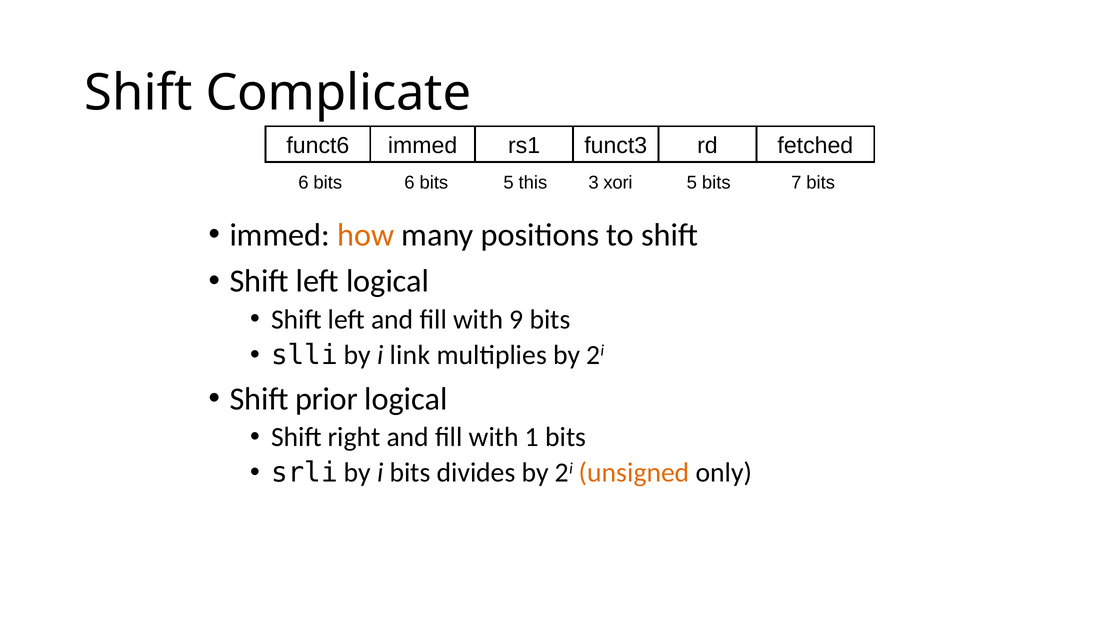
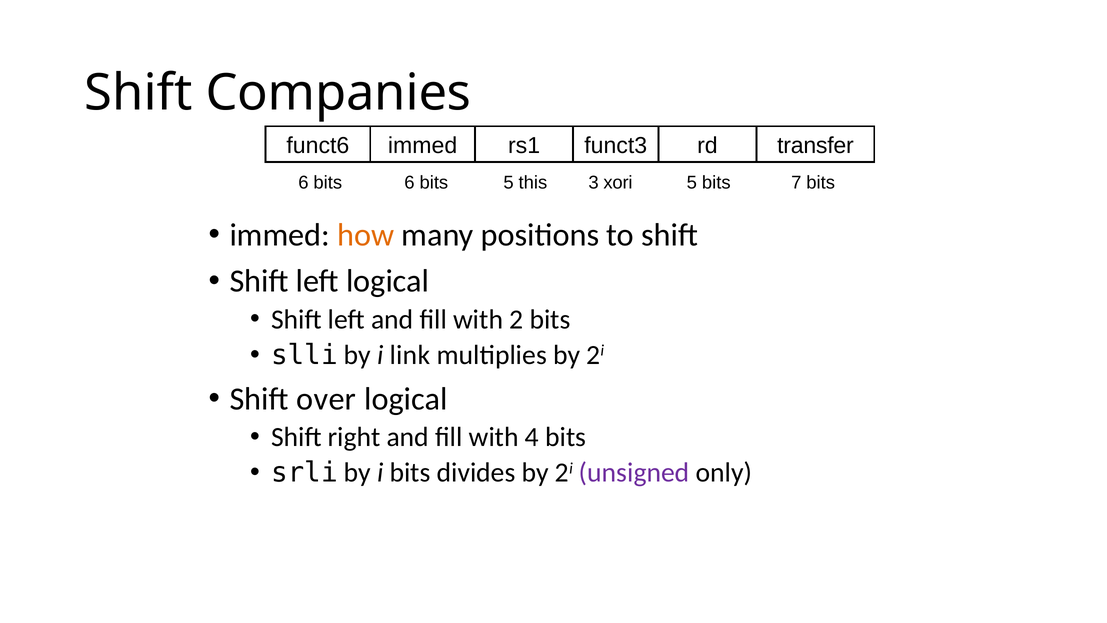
Complicate: Complicate -> Companies
fetched: fetched -> transfer
9: 9 -> 2
prior: prior -> over
1: 1 -> 4
unsigned colour: orange -> purple
